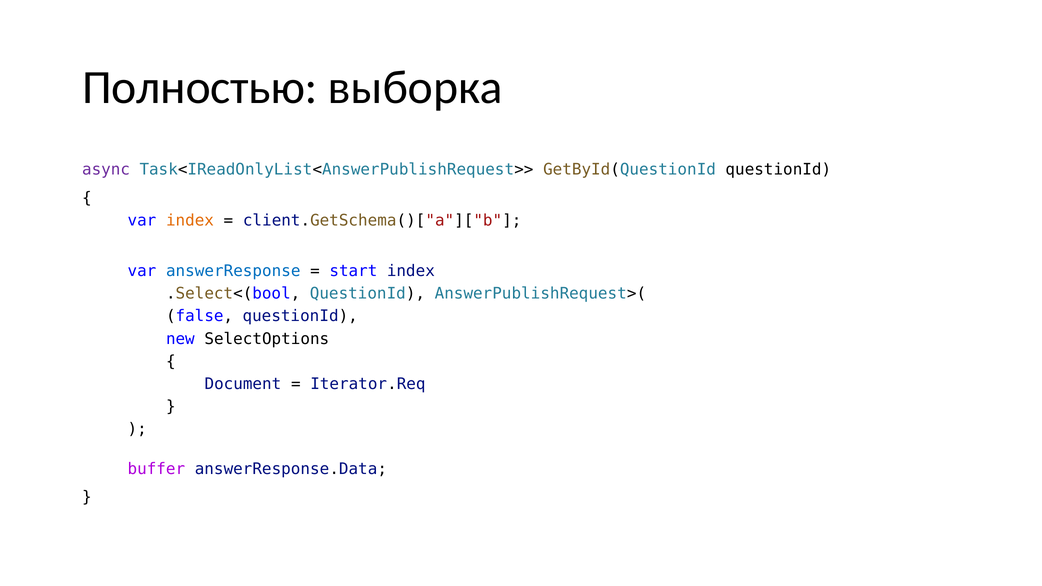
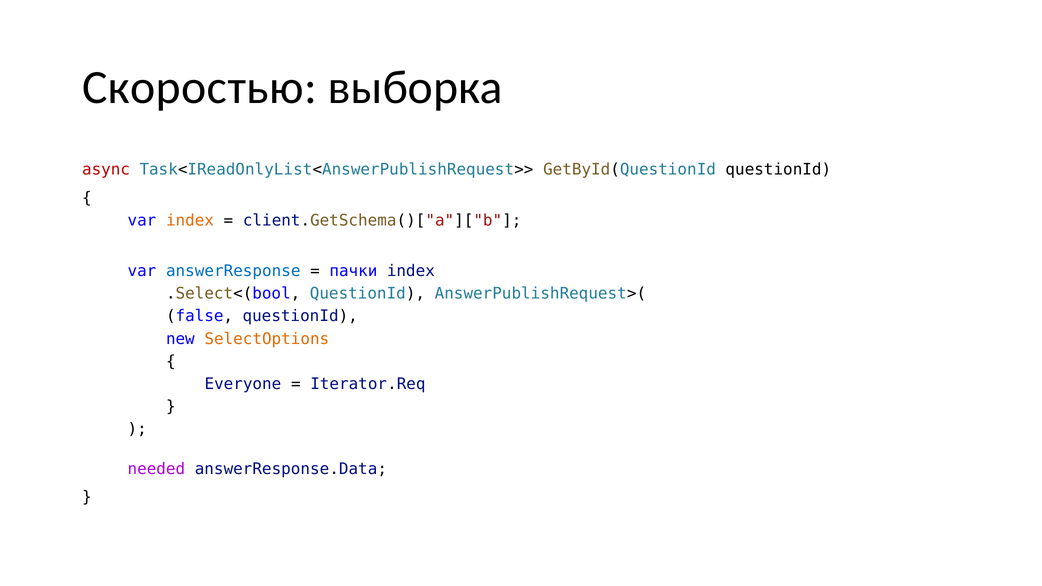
Полностью: Полностью -> Скоростью
async colour: purple -> red
start: start -> пачки
SelectOptions colour: black -> orange
Document: Document -> Everyone
buffer: buffer -> needed
